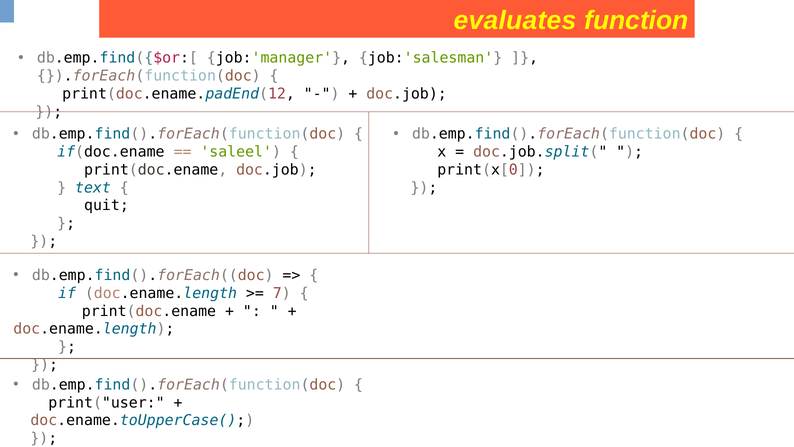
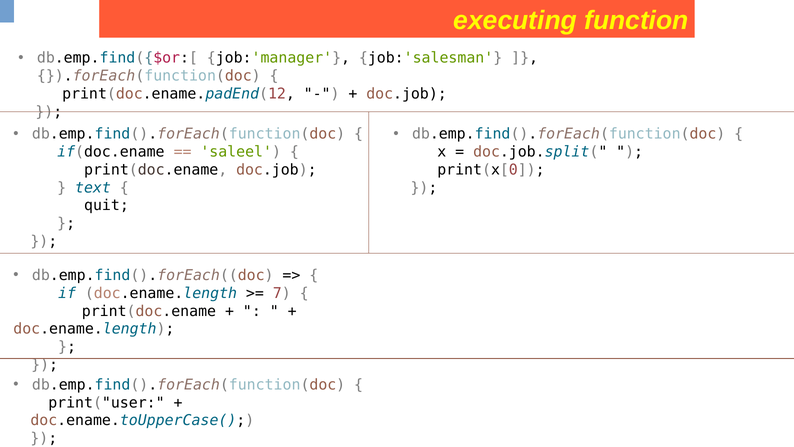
evaluates: evaluates -> executing
